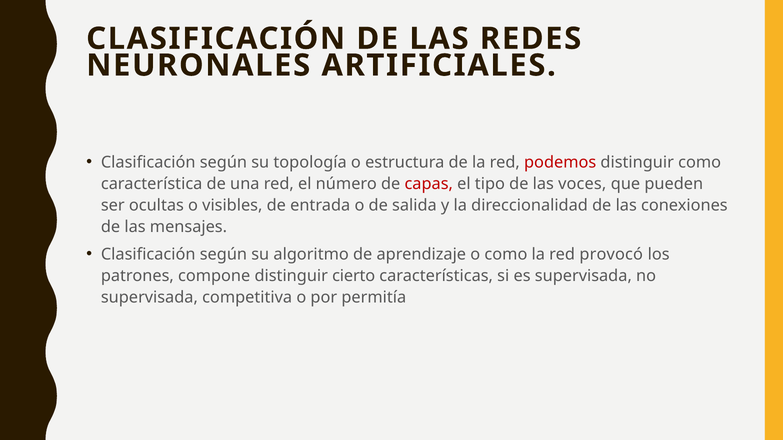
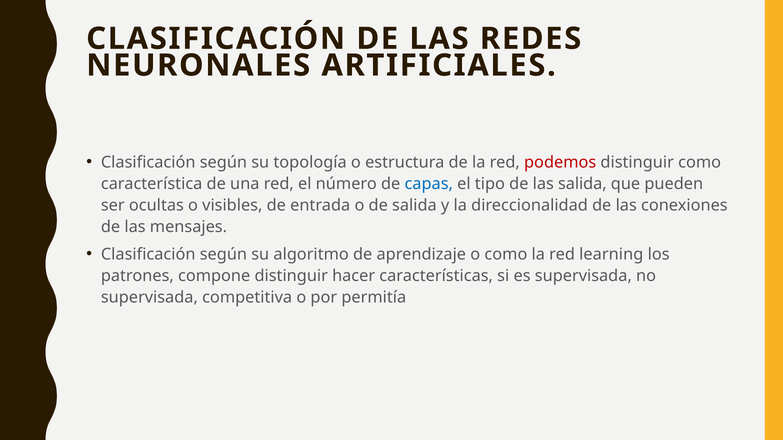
capas colour: red -> blue
las voces: voces -> salida
provocó: provocó -> learning
cierto: cierto -> hacer
